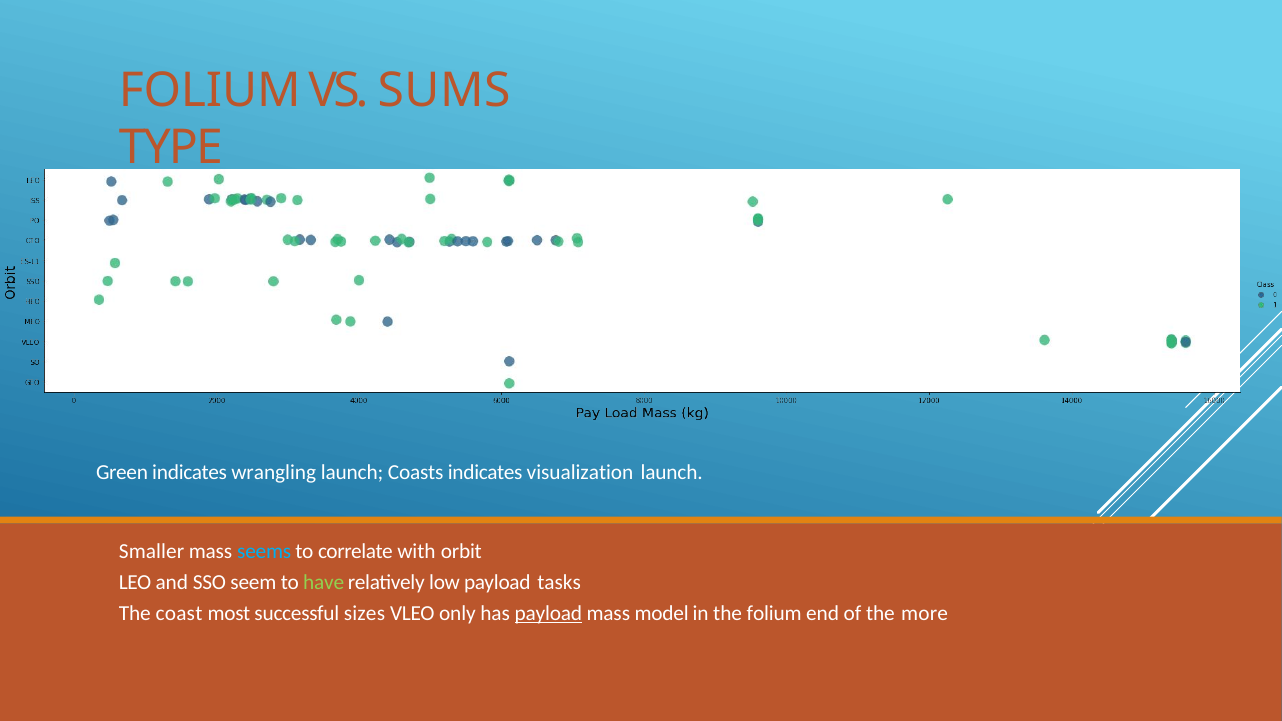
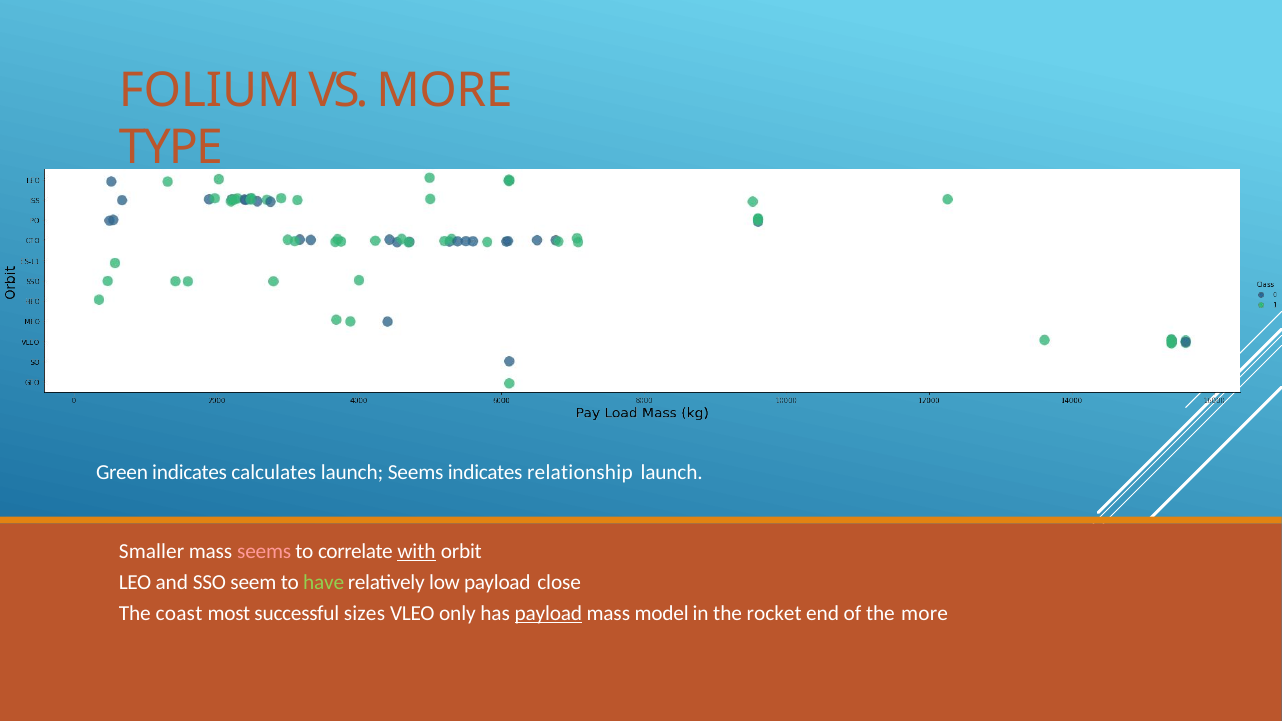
VS SUMS: SUMS -> MORE
wrangling: wrangling -> calculates
launch Coasts: Coasts -> Seems
visualization: visualization -> relationship
seems at (264, 551) colour: light blue -> pink
with underline: none -> present
tasks: tasks -> close
the folium: folium -> rocket
